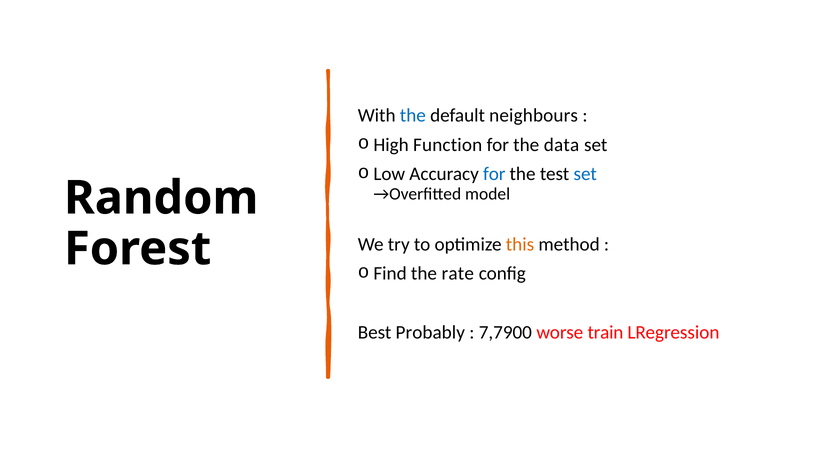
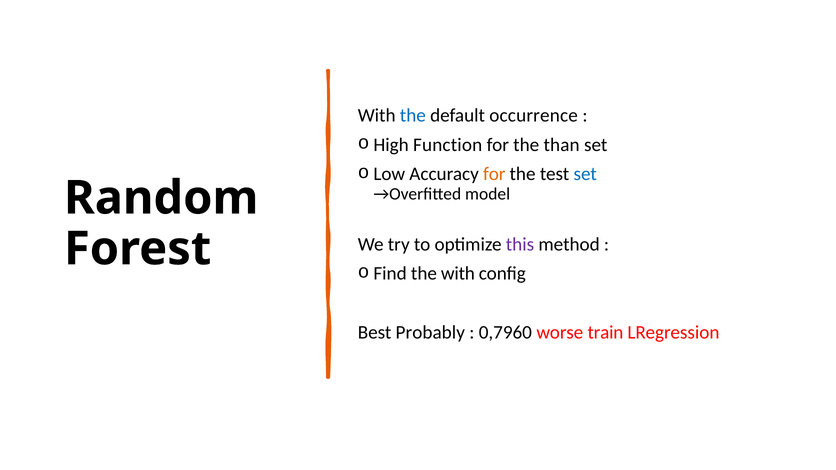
neighbours: neighbours -> occurrence
data: data -> than
for at (494, 174) colour: blue -> orange
this colour: orange -> purple
the rate: rate -> with
7,7900: 7,7900 -> 0,7960
